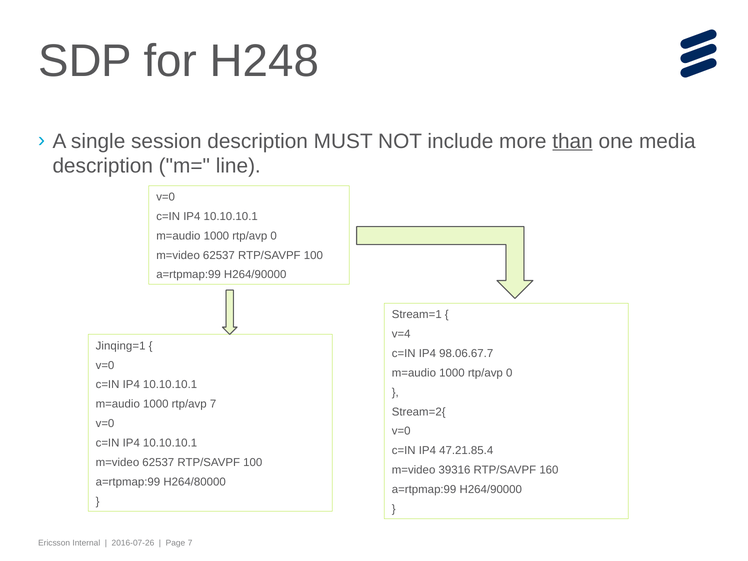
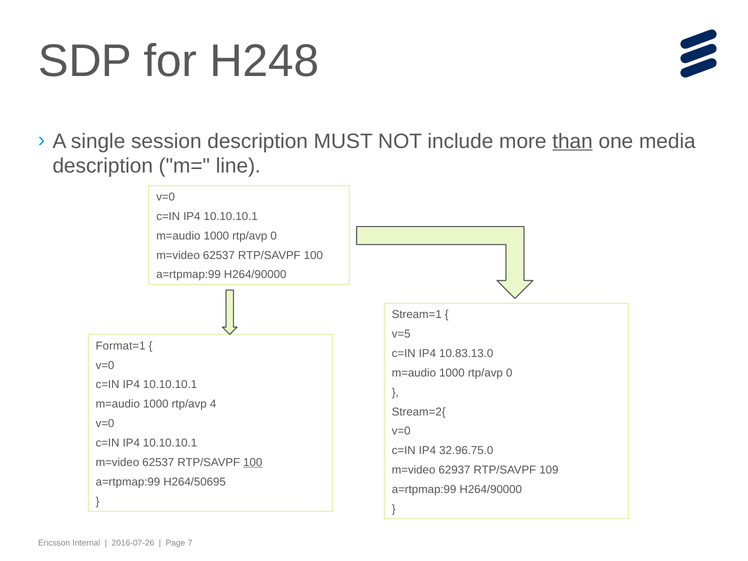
v=4: v=4 -> v=5
Jinqing=1: Jinqing=1 -> Format=1
98.06.67.7: 98.06.67.7 -> 10.83.13.0
rtp/avp 7: 7 -> 4
47.21.85.4: 47.21.85.4 -> 32.96.75.0
100 at (253, 462) underline: none -> present
39316: 39316 -> 62937
160: 160 -> 109
H264/80000: H264/80000 -> H264/50695
